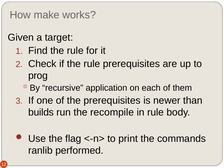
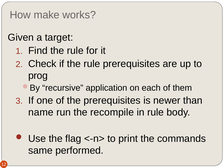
builds: builds -> name
ranlib: ranlib -> same
